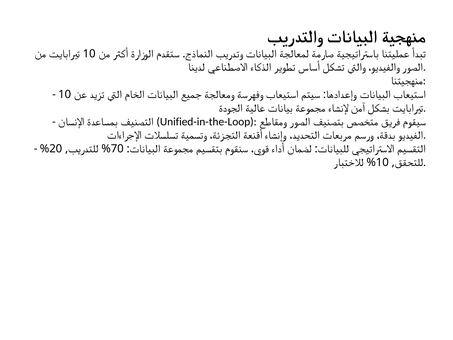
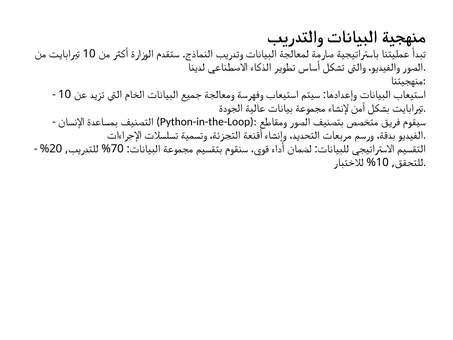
Unified-in-the-Loop: Unified-in-the-Loop -> Python-in-the-Loop
